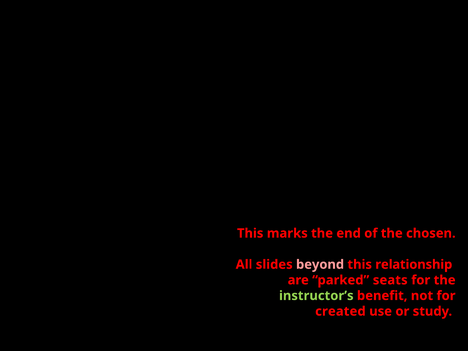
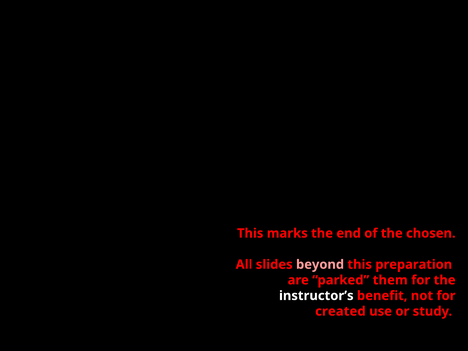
relationship: relationship -> preparation
seats: seats -> them
instructor’s colour: light green -> white
